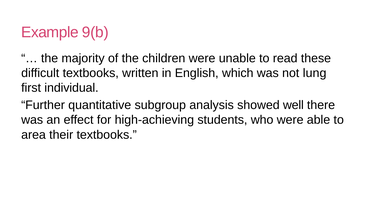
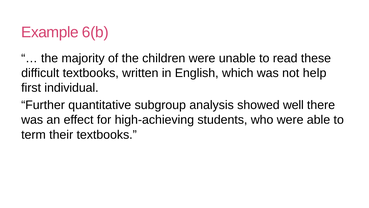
9(b: 9(b -> 6(b
lung: lung -> help
area: area -> term
